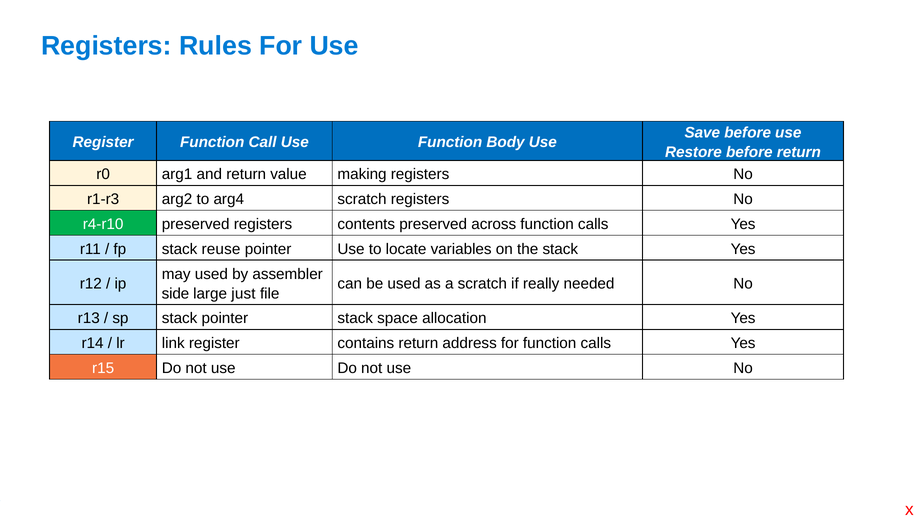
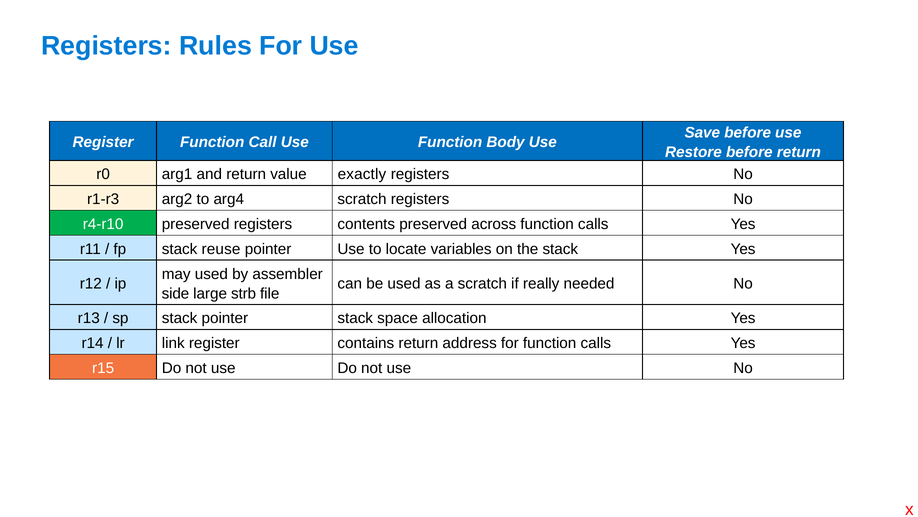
making: making -> exactly
just: just -> strb
